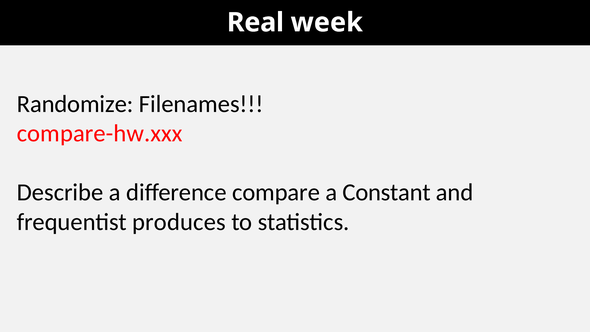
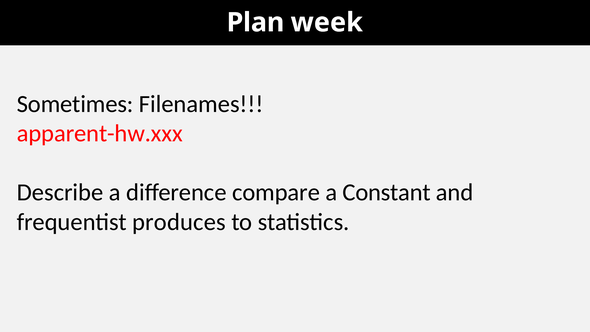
Real: Real -> Plan
Randomize: Randomize -> Sometimes
compare-hw.xxx: compare-hw.xxx -> apparent-hw.xxx
